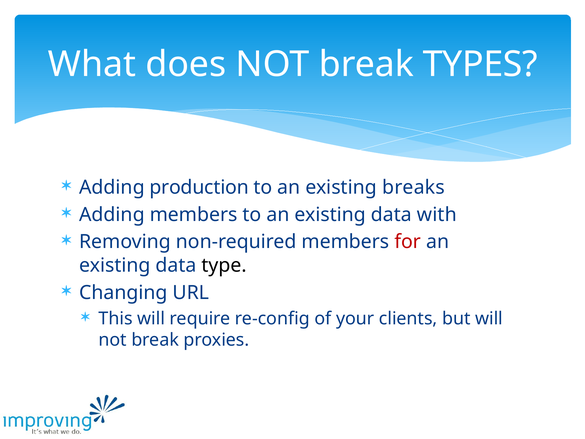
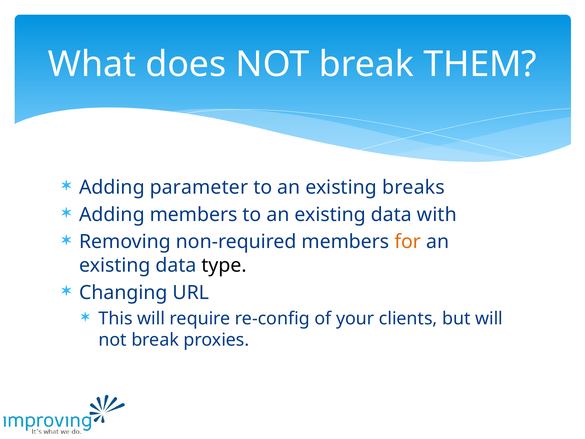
TYPES: TYPES -> THEM
production: production -> parameter
for colour: red -> orange
